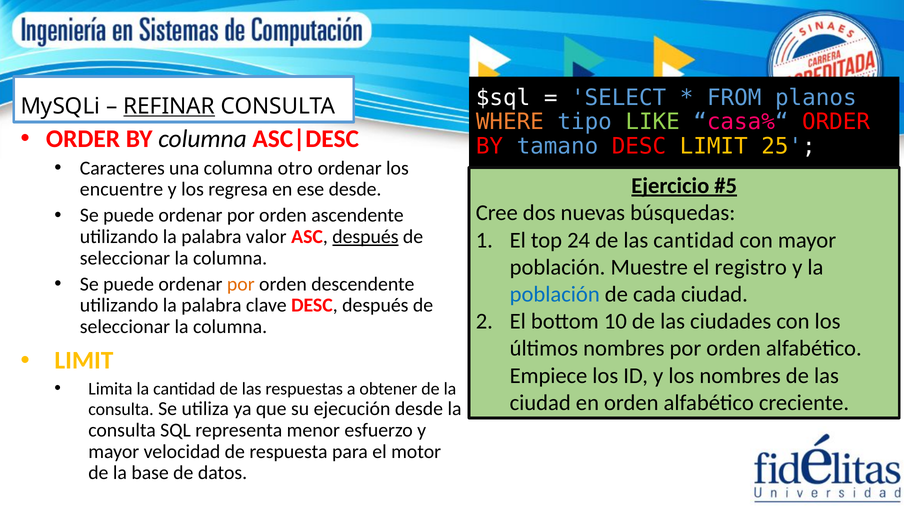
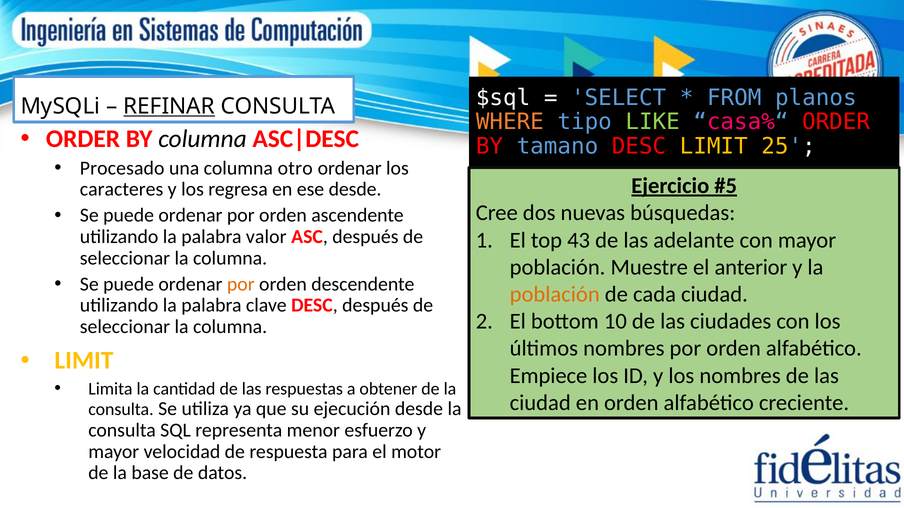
Caracteres: Caracteres -> Procesado
encuentre: encuentre -> caracteres
después at (365, 237) underline: present -> none
24: 24 -> 43
las cantidad: cantidad -> adelante
registro: registro -> anterior
población at (555, 295) colour: blue -> orange
